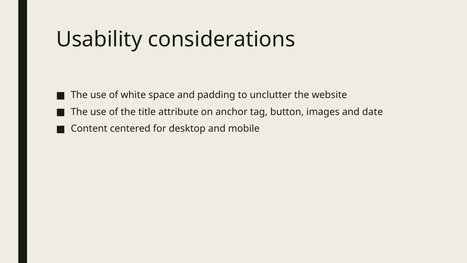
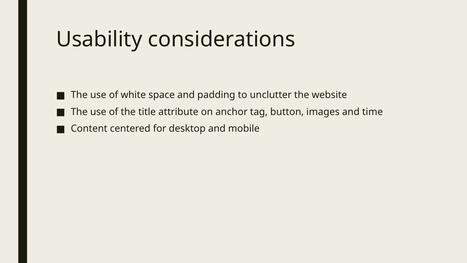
date: date -> time
